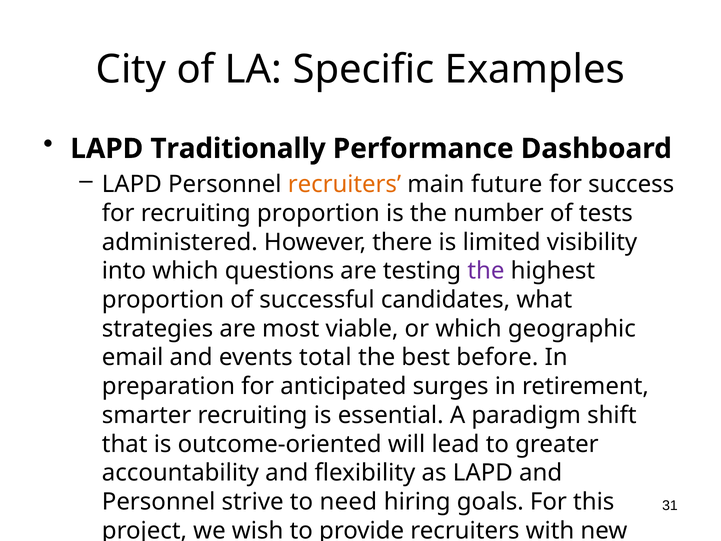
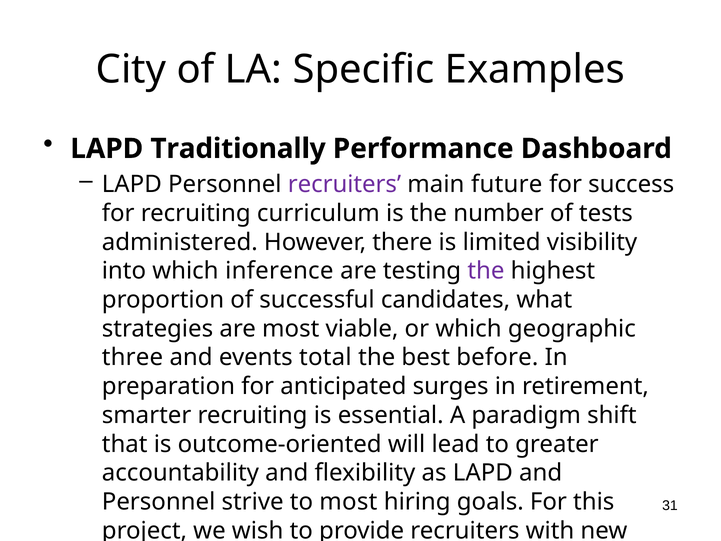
recruiters at (344, 184) colour: orange -> purple
recruiting proportion: proportion -> curriculum
questions: questions -> inference
email: email -> three
to need: need -> most
